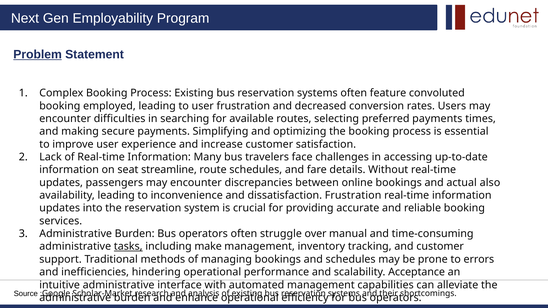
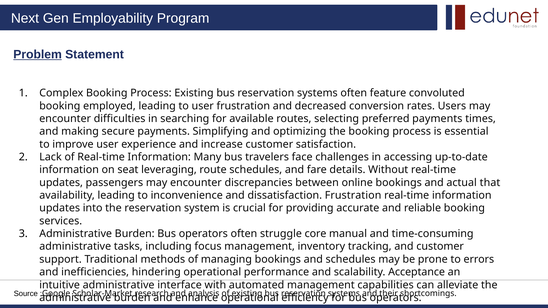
streamline: streamline -> leveraging
also: also -> that
over: over -> core
tasks underline: present -> none
make: make -> focus
